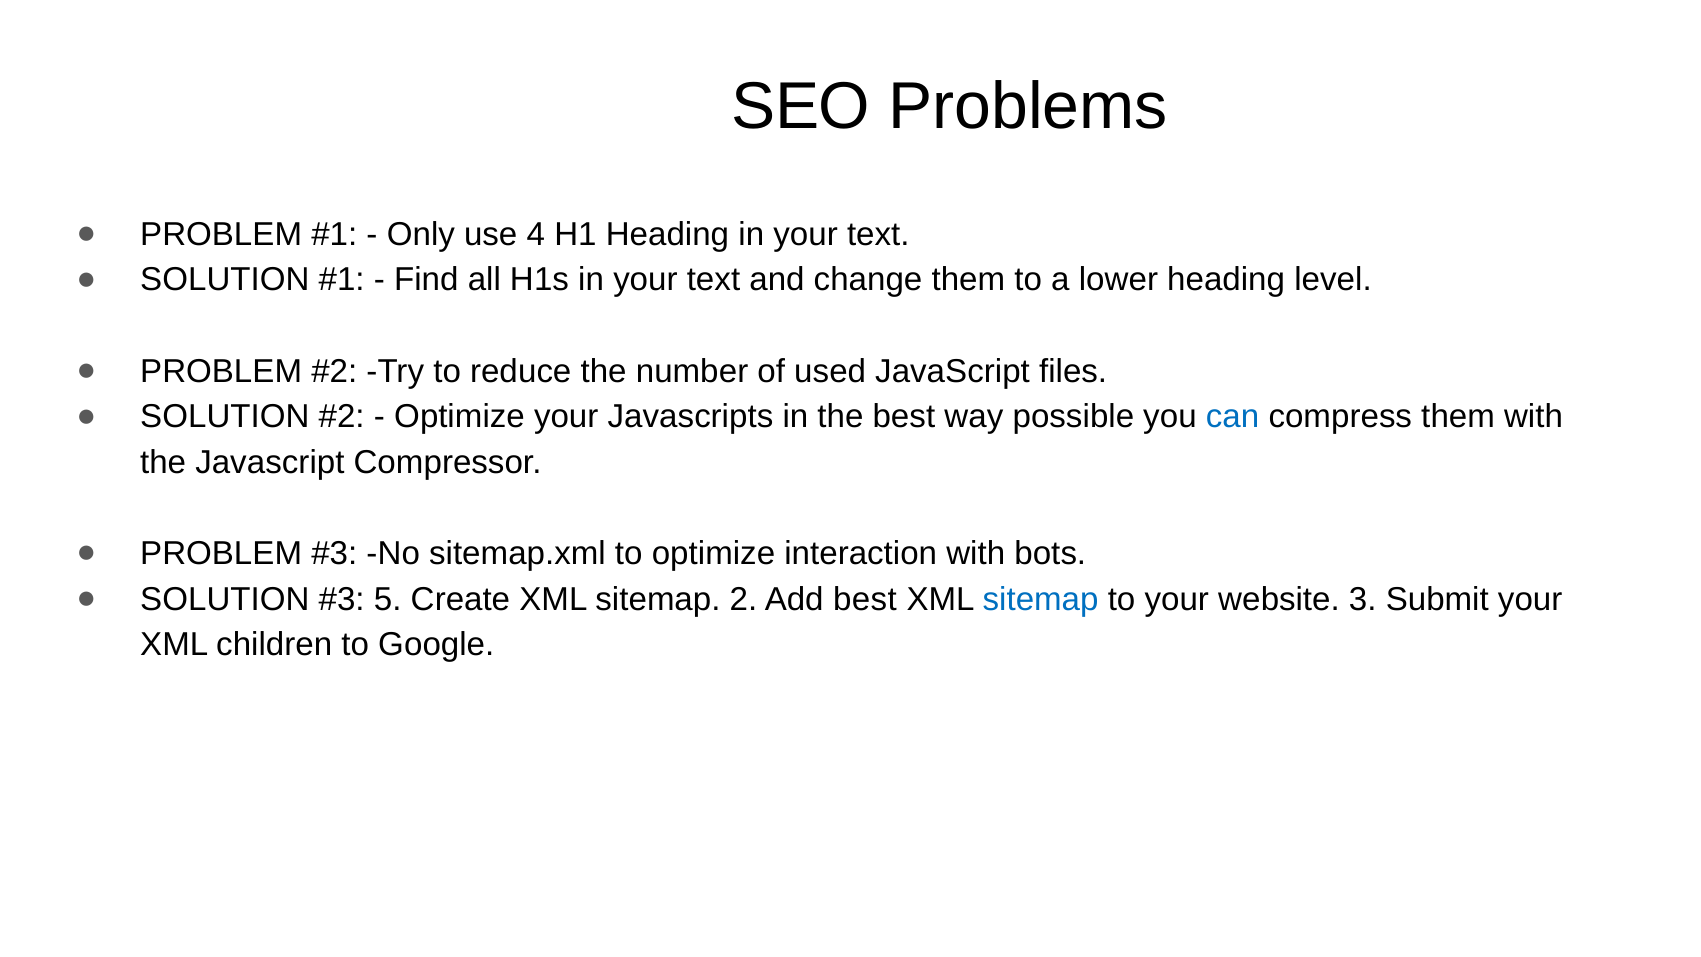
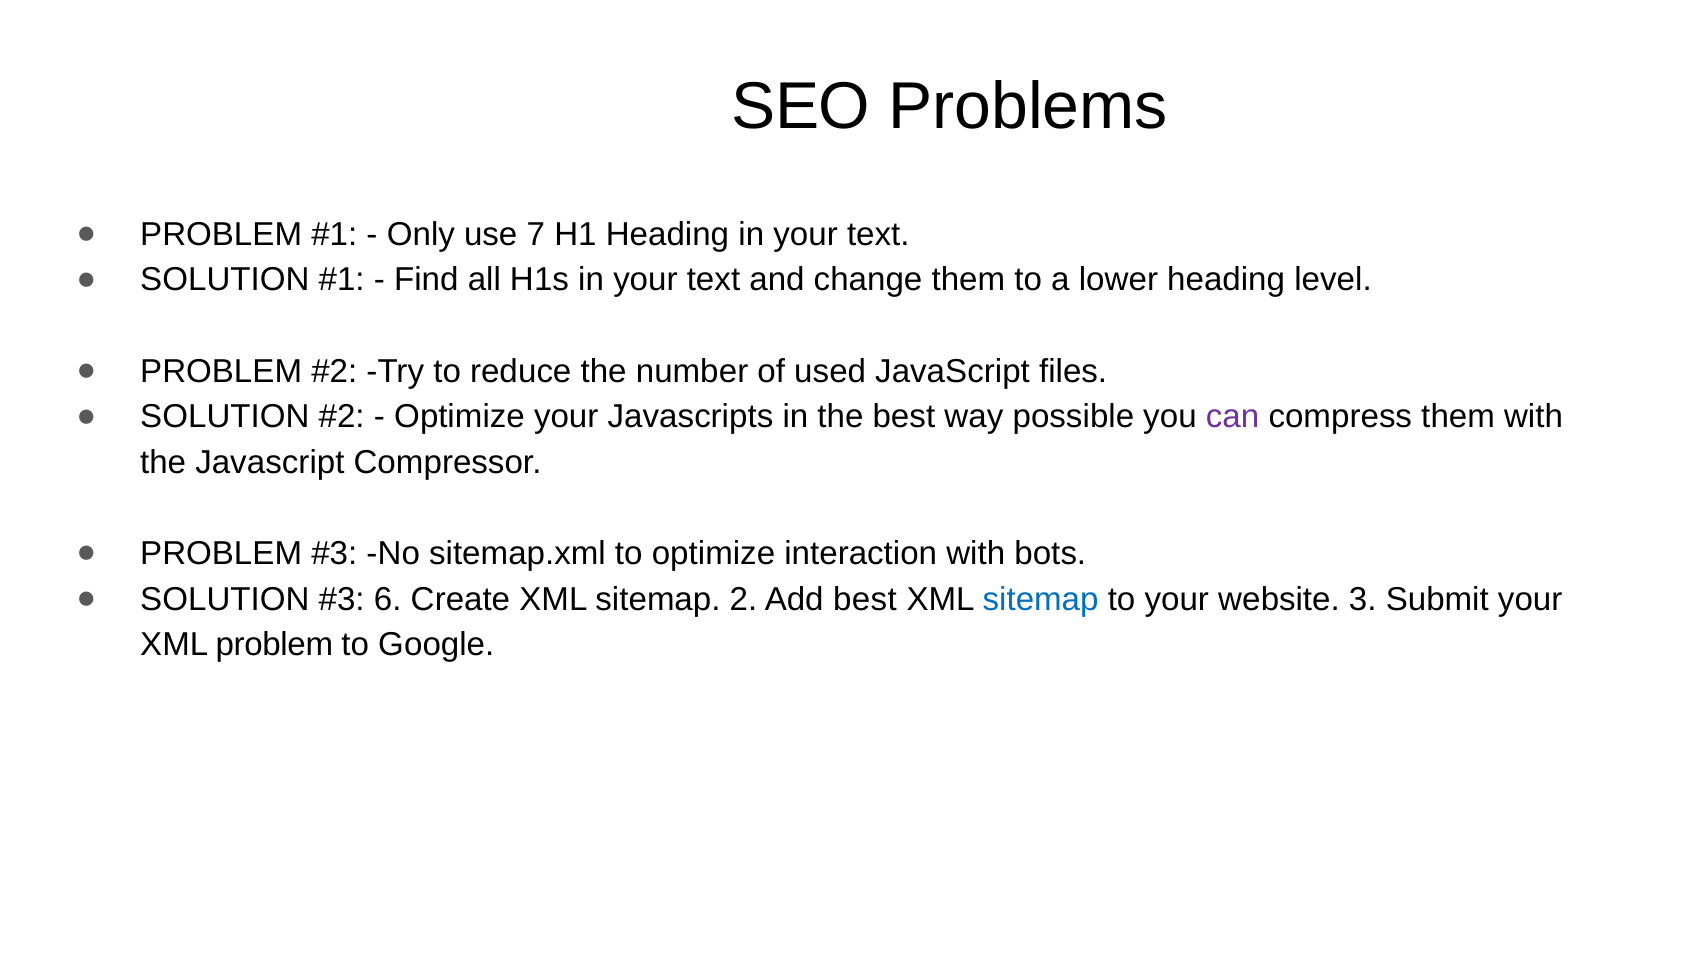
4: 4 -> 7
can colour: blue -> purple
5: 5 -> 6
XML children: children -> problem
